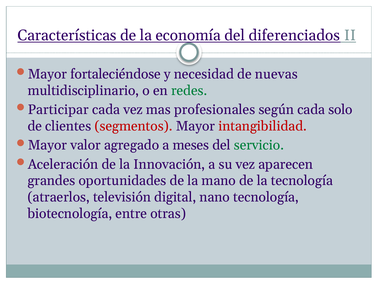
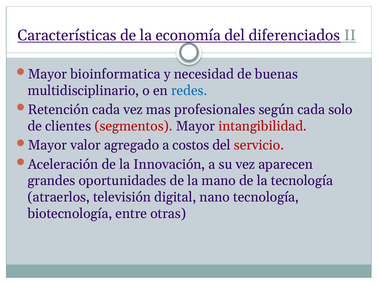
fortaleciéndose: fortaleciéndose -> bioinformatica
nuevas: nuevas -> buenas
redes colour: green -> blue
Participar: Participar -> Retención
meses: meses -> costos
servicio colour: green -> red
